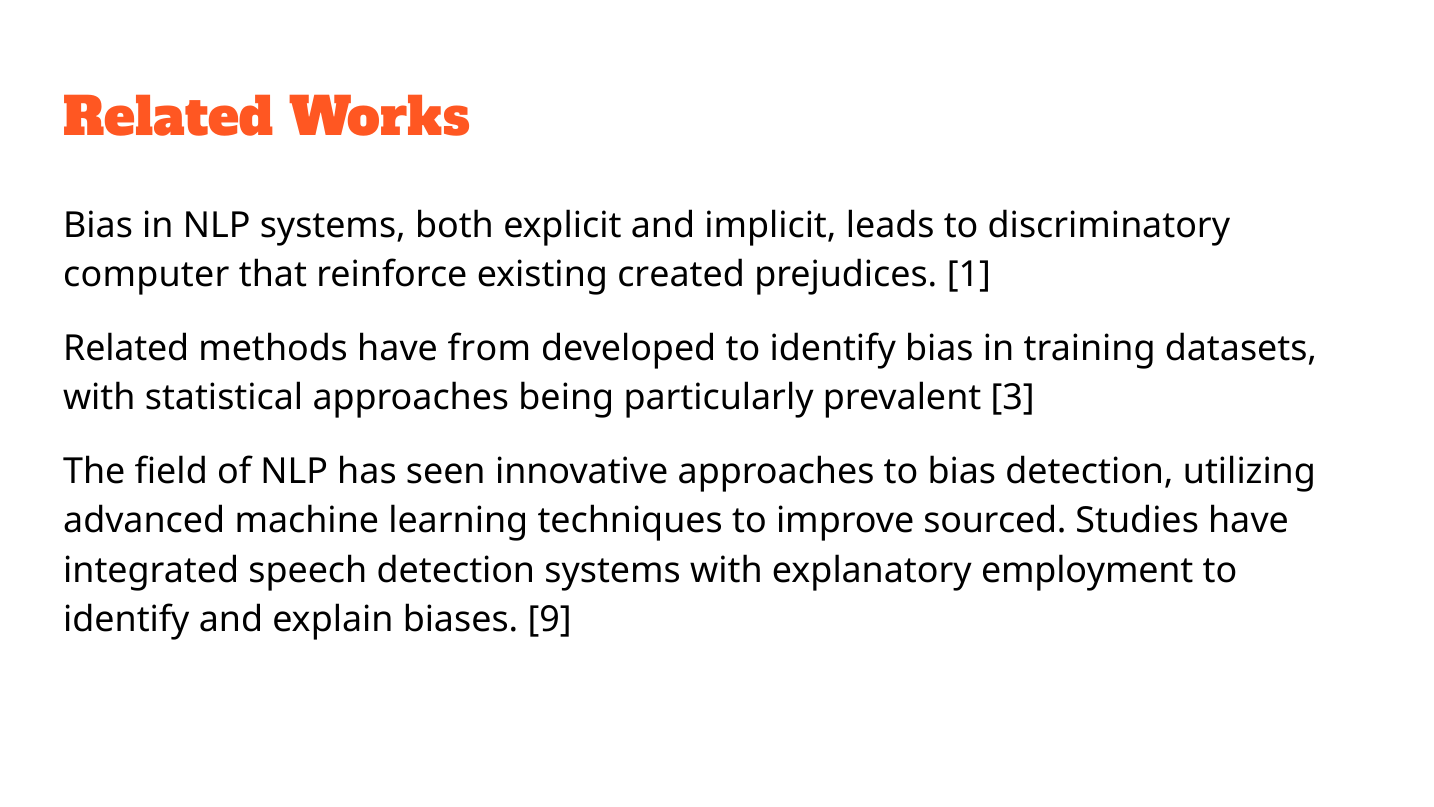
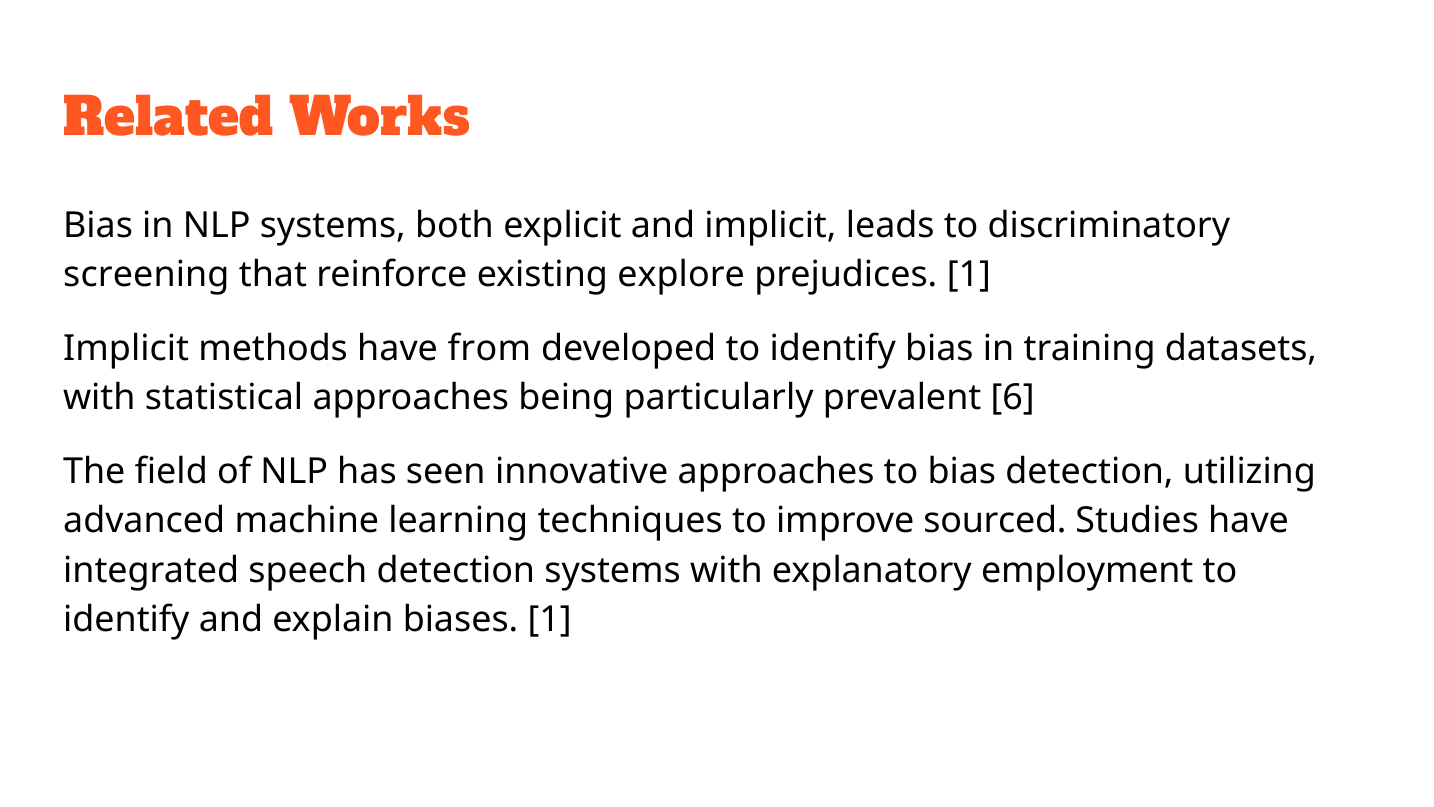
computer: computer -> screening
created: created -> explore
Related at (126, 348): Related -> Implicit
3: 3 -> 6
biases 9: 9 -> 1
